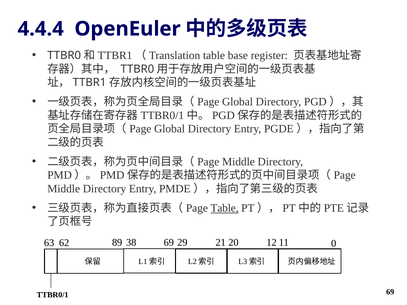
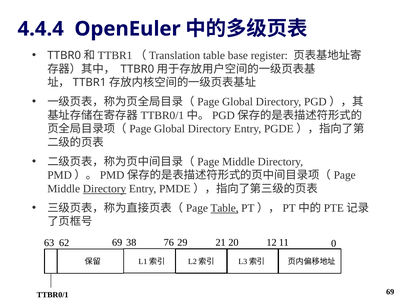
Directory at (105, 189) underline: none -> present
62 89: 89 -> 69
38 69: 69 -> 76
